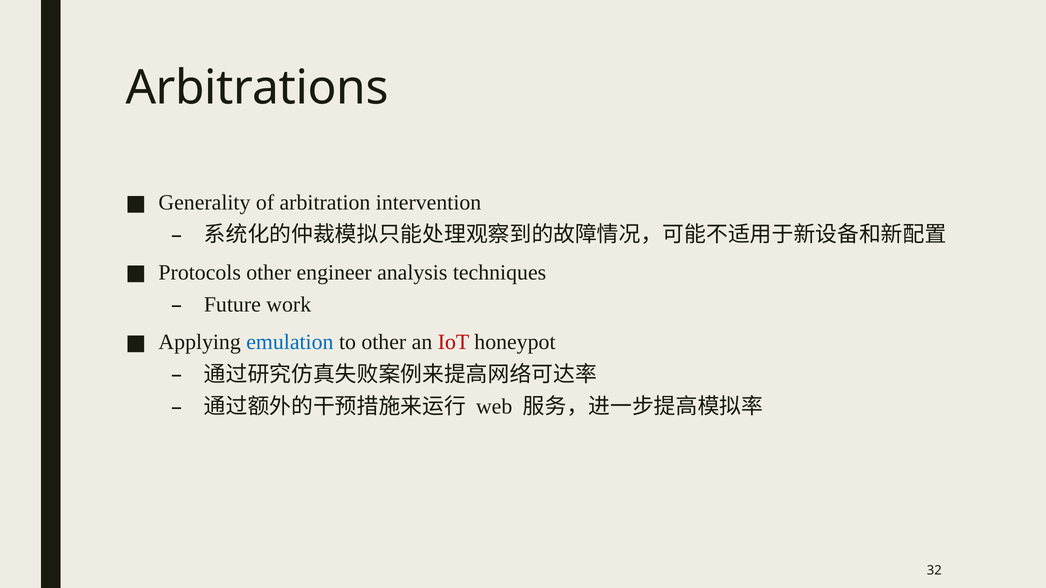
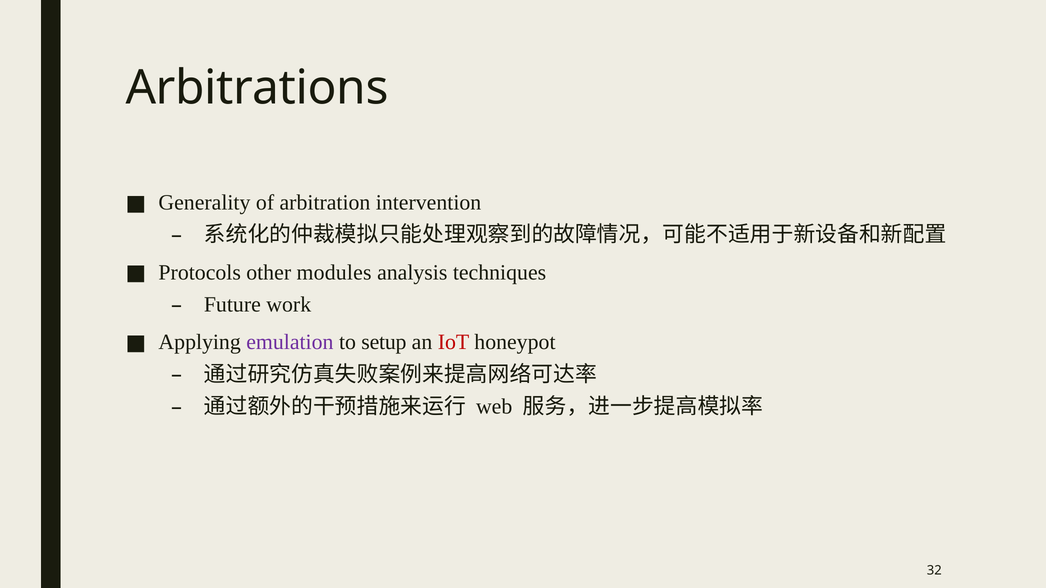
engineer: engineer -> modules
emulation colour: blue -> purple
to other: other -> setup
